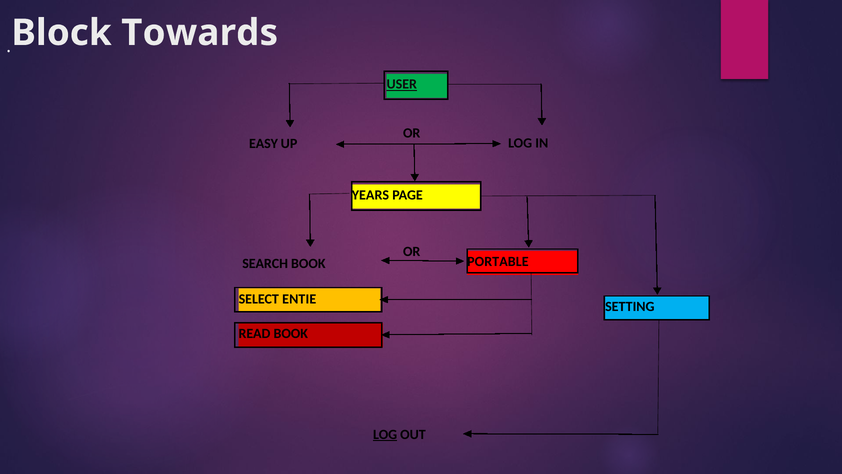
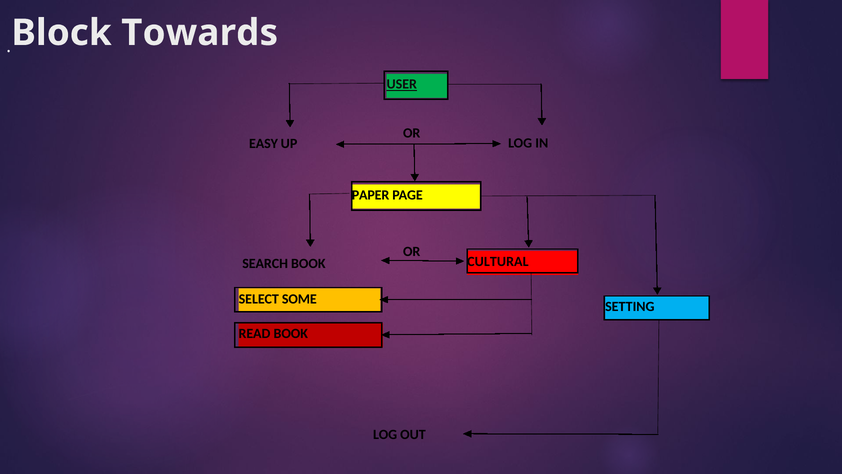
YEARS: YEARS -> PAPER
PORTABLE: PORTABLE -> CULTURAL
ENTIE: ENTIE -> SOME
LOG at (385, 434) underline: present -> none
